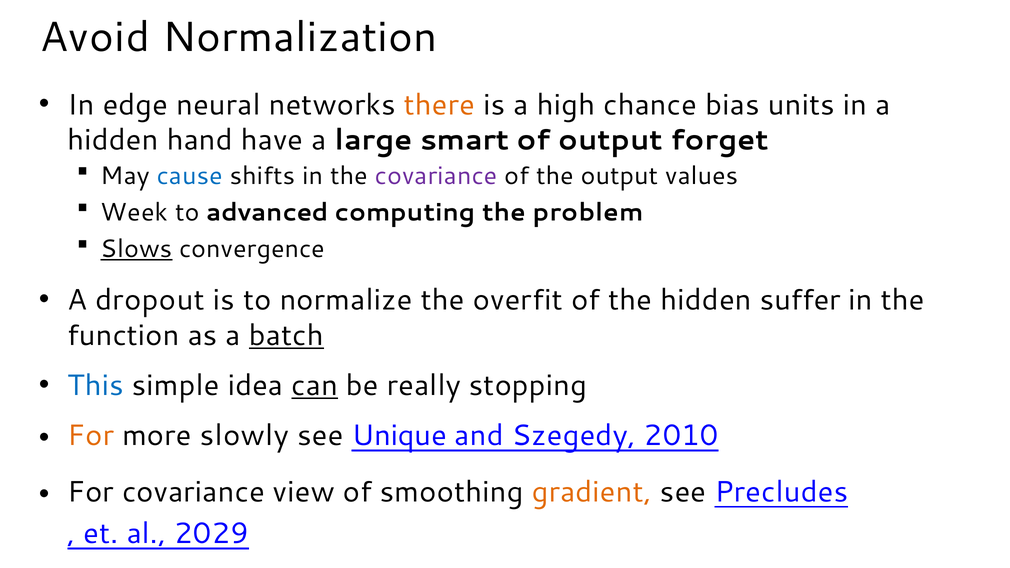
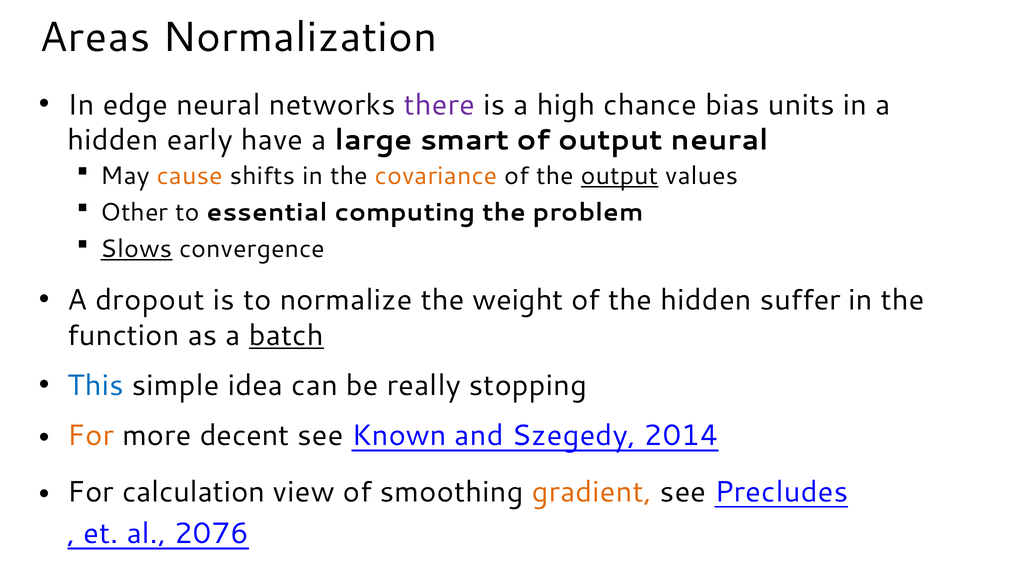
Avoid: Avoid -> Areas
there colour: orange -> purple
hand: hand -> early
output forget: forget -> neural
cause colour: blue -> orange
covariance at (436, 176) colour: purple -> orange
output at (620, 176) underline: none -> present
Week: Week -> Other
advanced: advanced -> essential
overfit: overfit -> weight
can underline: present -> none
slowly: slowly -> decent
Unique: Unique -> Known
2010: 2010 -> 2014
For covariance: covariance -> calculation
2029: 2029 -> 2076
